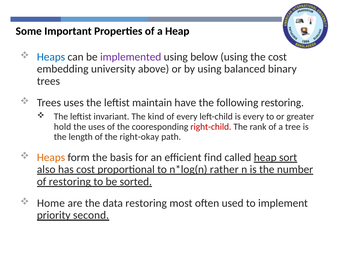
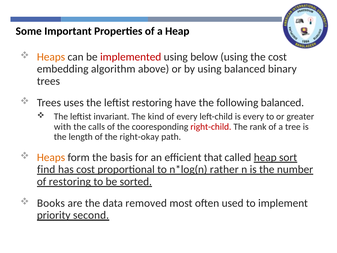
Heaps at (51, 57) colour: blue -> orange
implemented colour: purple -> red
university: university -> algorithm
leftist maintain: maintain -> restoring
following restoring: restoring -> balanced
hold: hold -> with
the uses: uses -> calls
find: find -> that
also: also -> find
Home: Home -> Books
data restoring: restoring -> removed
